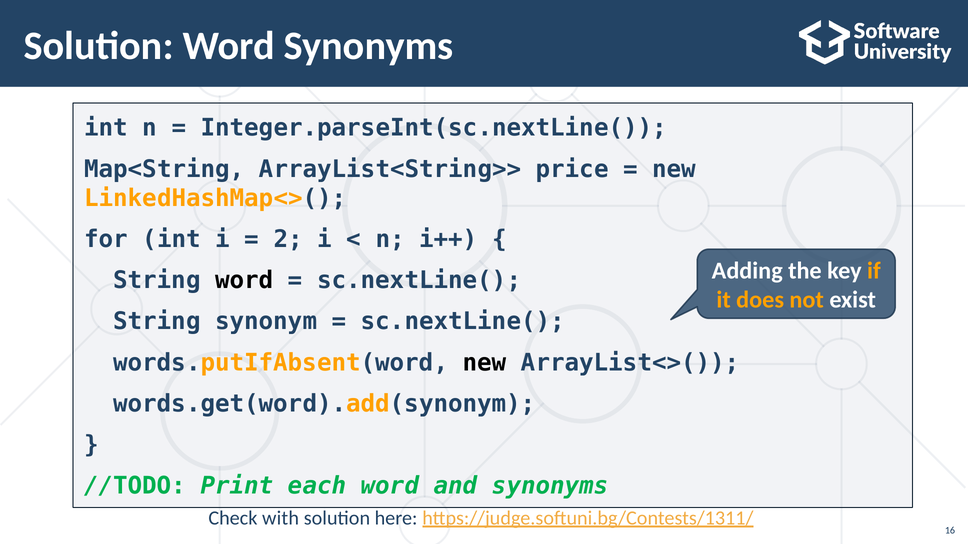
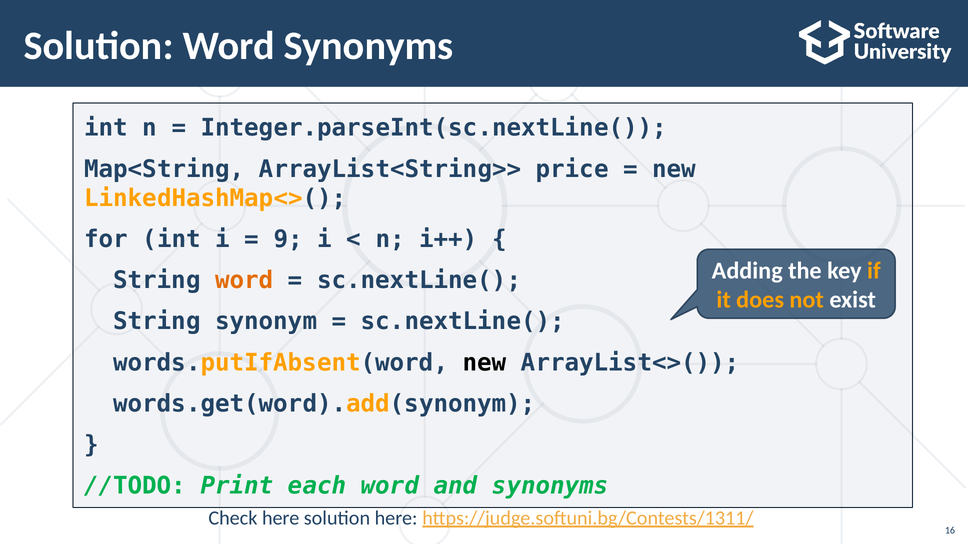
2: 2 -> 9
word at (244, 281) colour: black -> orange
Check with: with -> here
